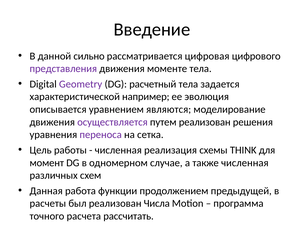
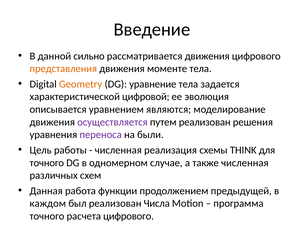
рассматривается цифровая: цифровая -> движения
представления colour: purple -> orange
Geometry colour: purple -> orange
расчетный: расчетный -> уравнение
например: например -> цифровой
сетка: сетка -> были
момент at (47, 163): момент -> точного
расчеты: расчеты -> каждом
расчета рассчитать: рассчитать -> цифрового
